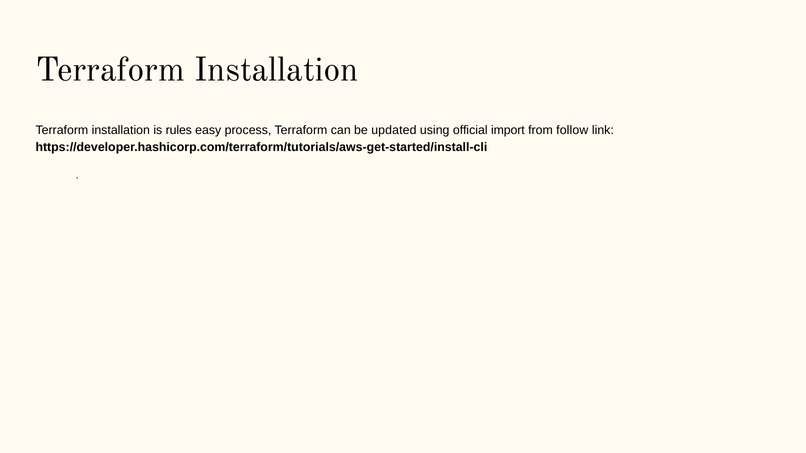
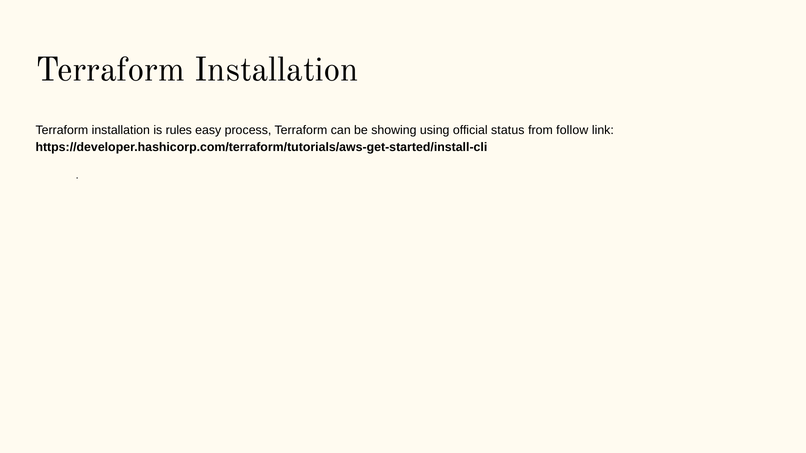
updated: updated -> showing
import: import -> status
